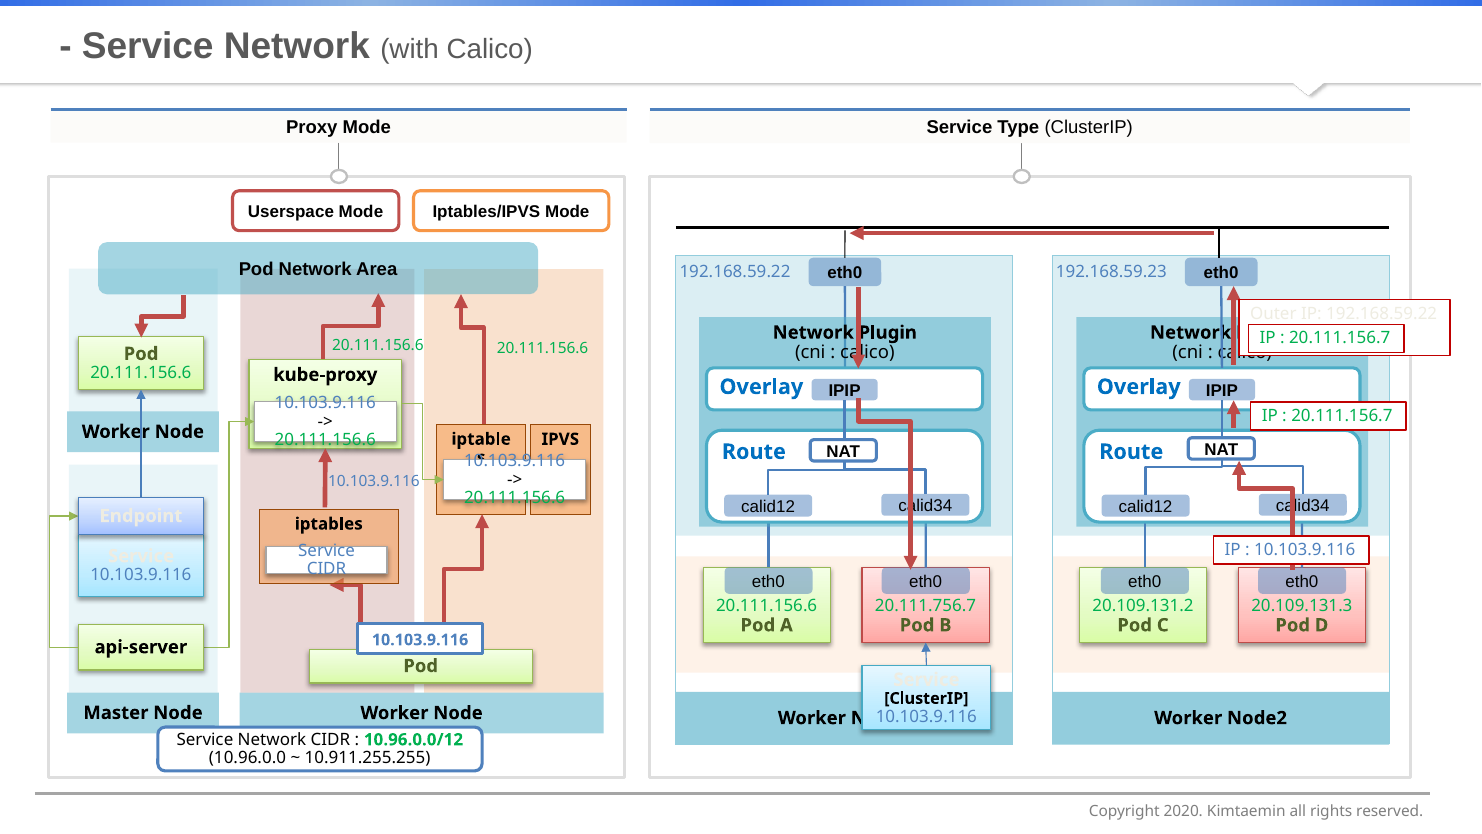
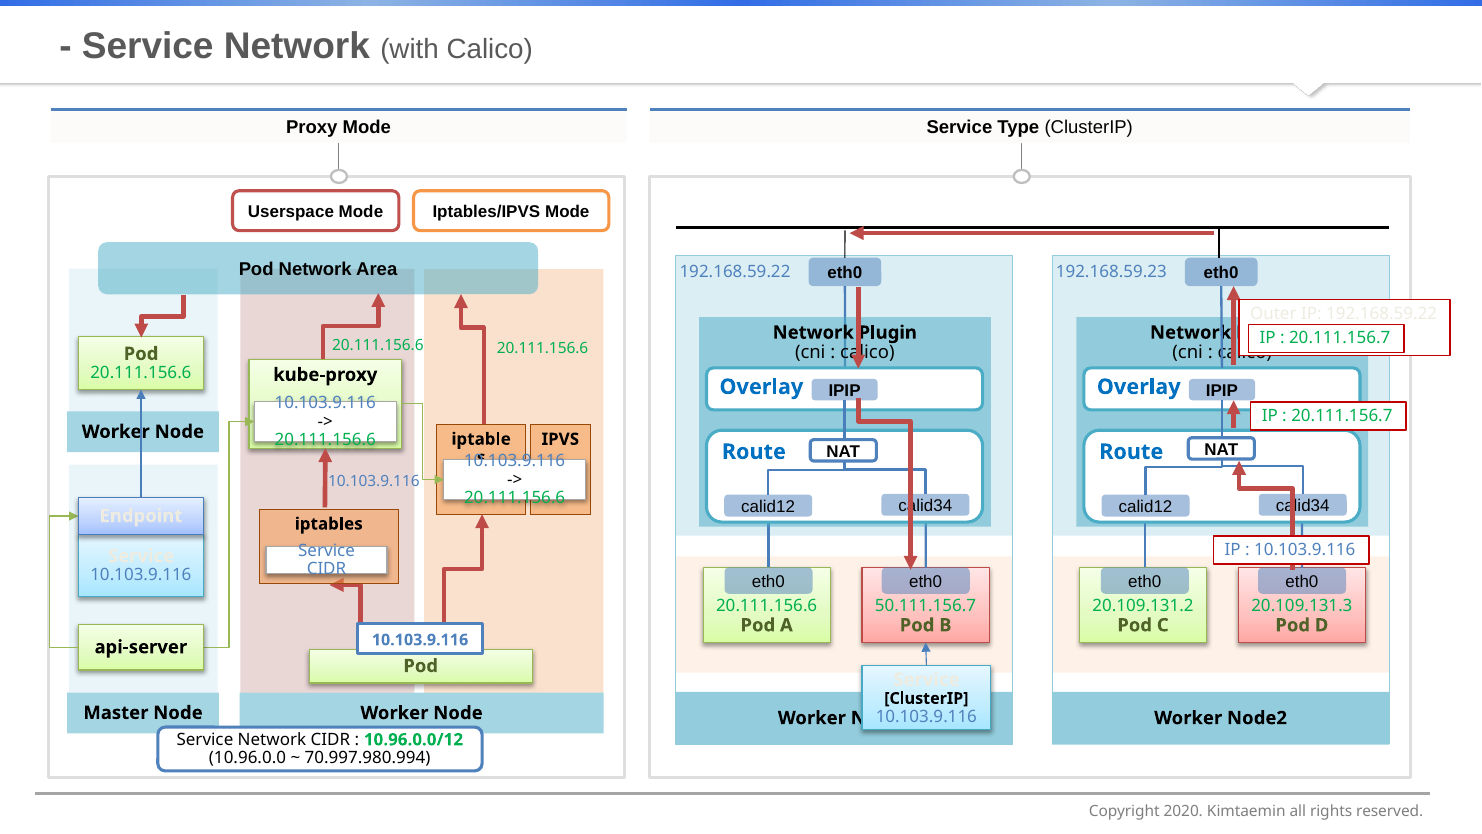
20.111.756.7: 20.111.756.7 -> 50.111.156.7
10.911.255.255: 10.911.255.255 -> 70.997.980.994
